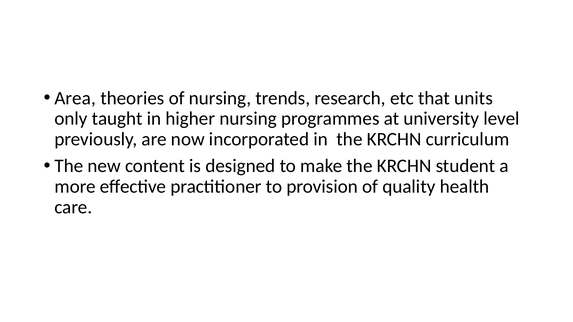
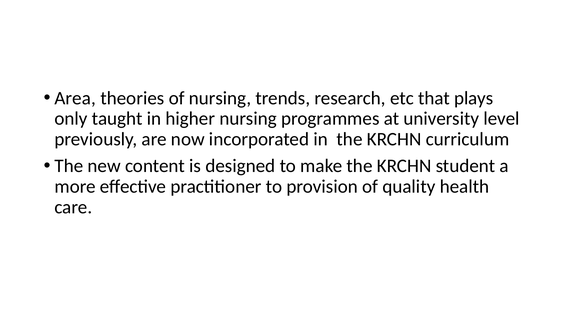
units: units -> plays
